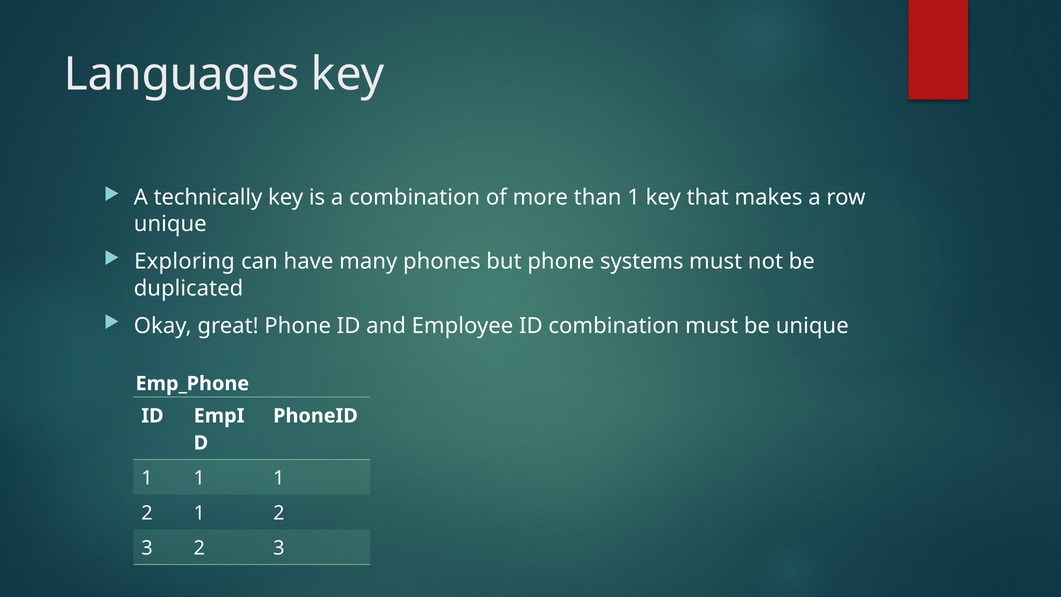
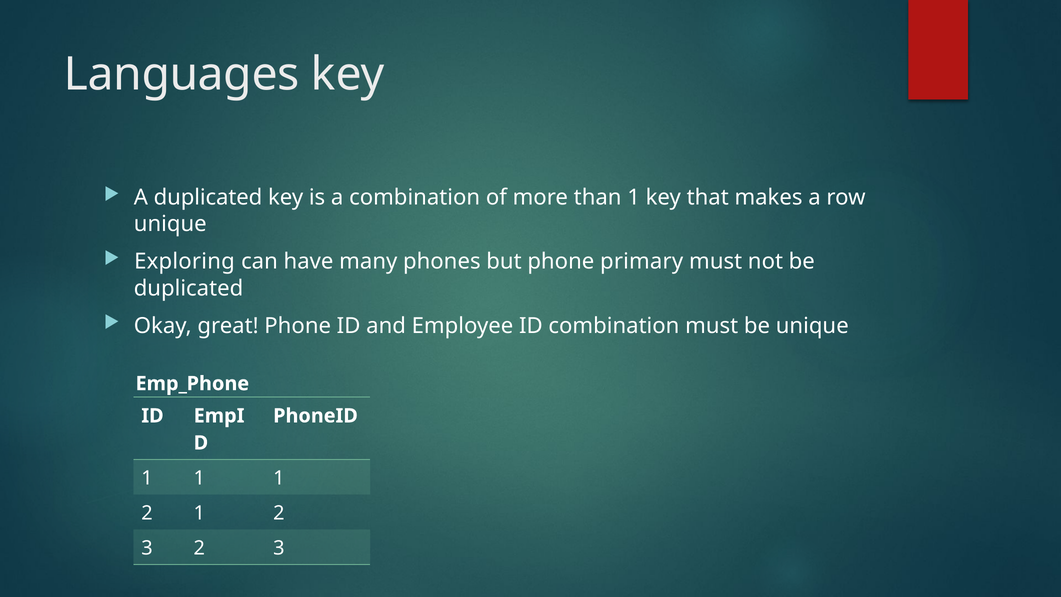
A technically: technically -> duplicated
systems: systems -> primary
